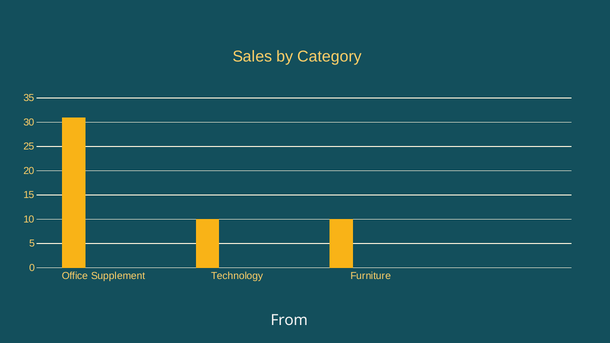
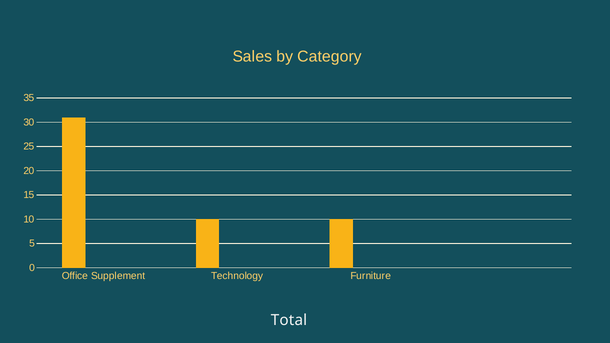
From: From -> Total
